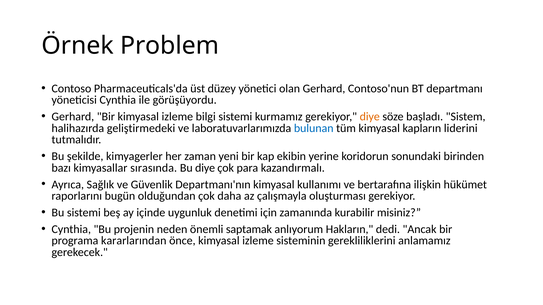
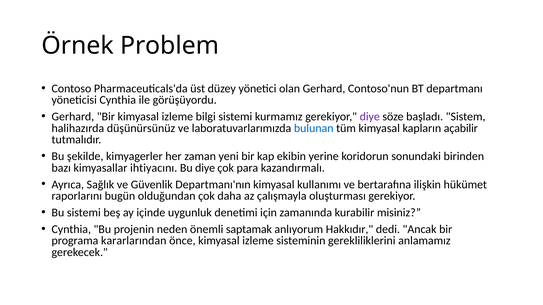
diye at (370, 117) colour: orange -> purple
geliştirmedeki: geliştirmedeki -> düşünürsünüz
liderini: liderini -> açabilir
sırasında: sırasında -> ihtiyacını
Hakların: Hakların -> Hakkıdır
